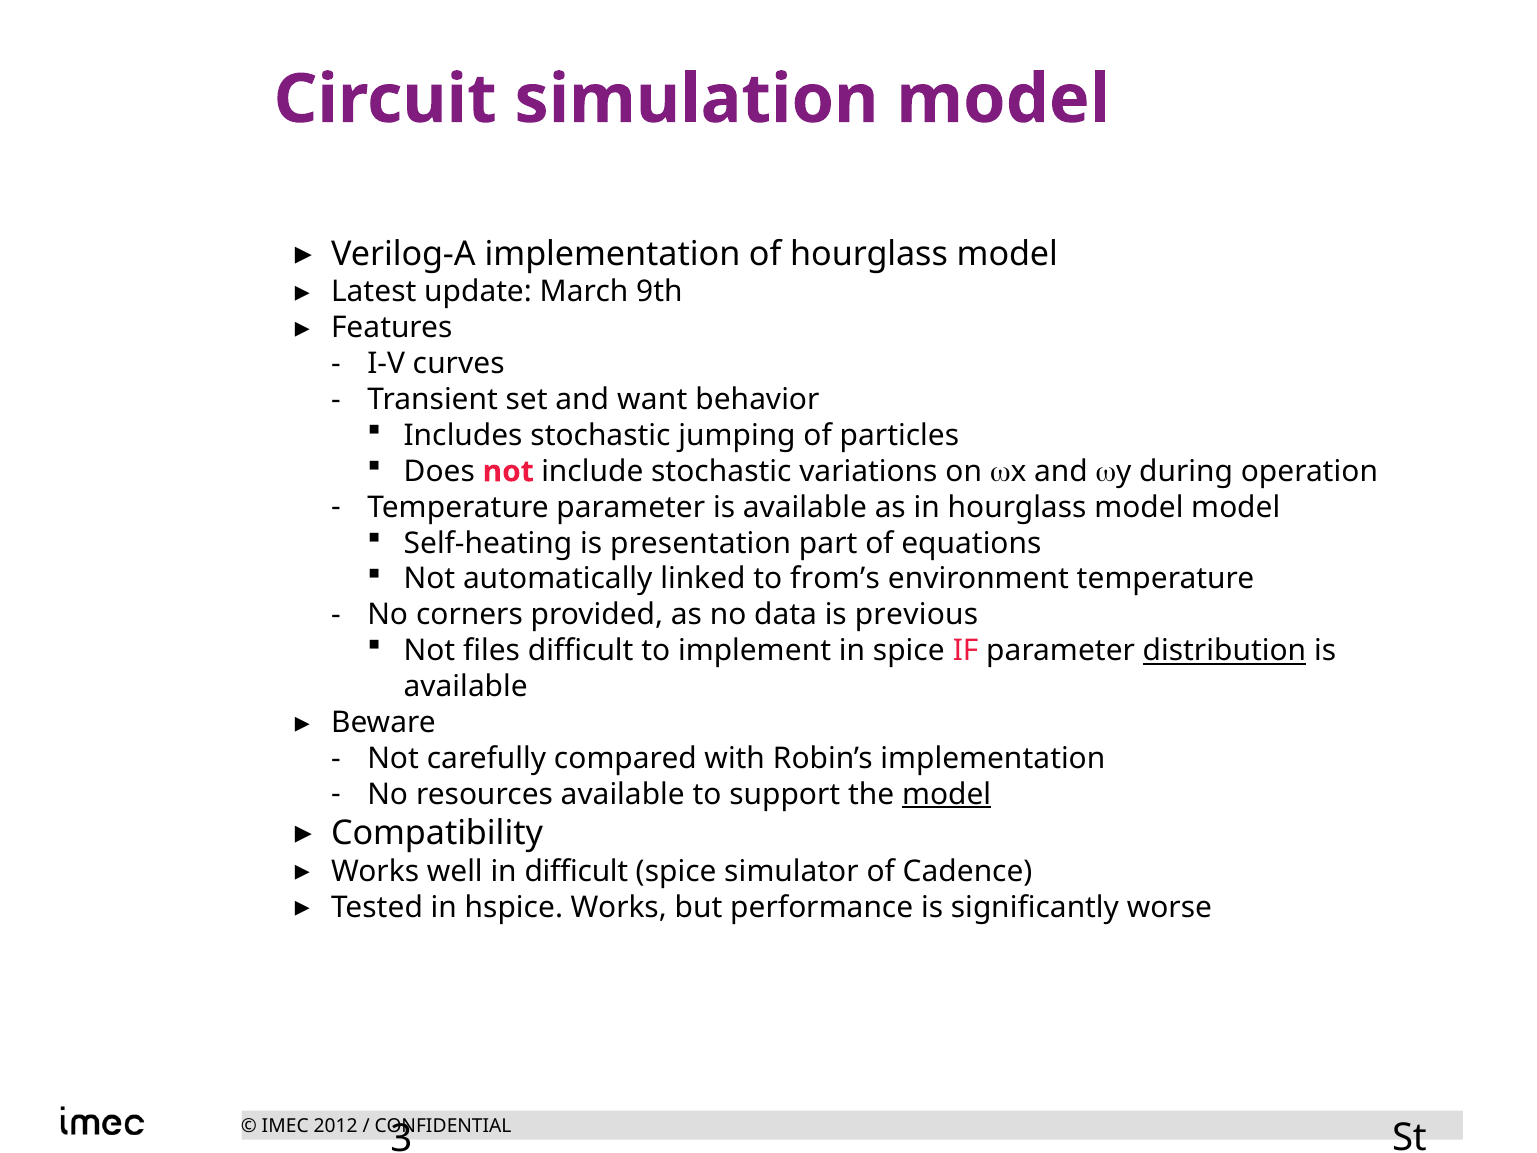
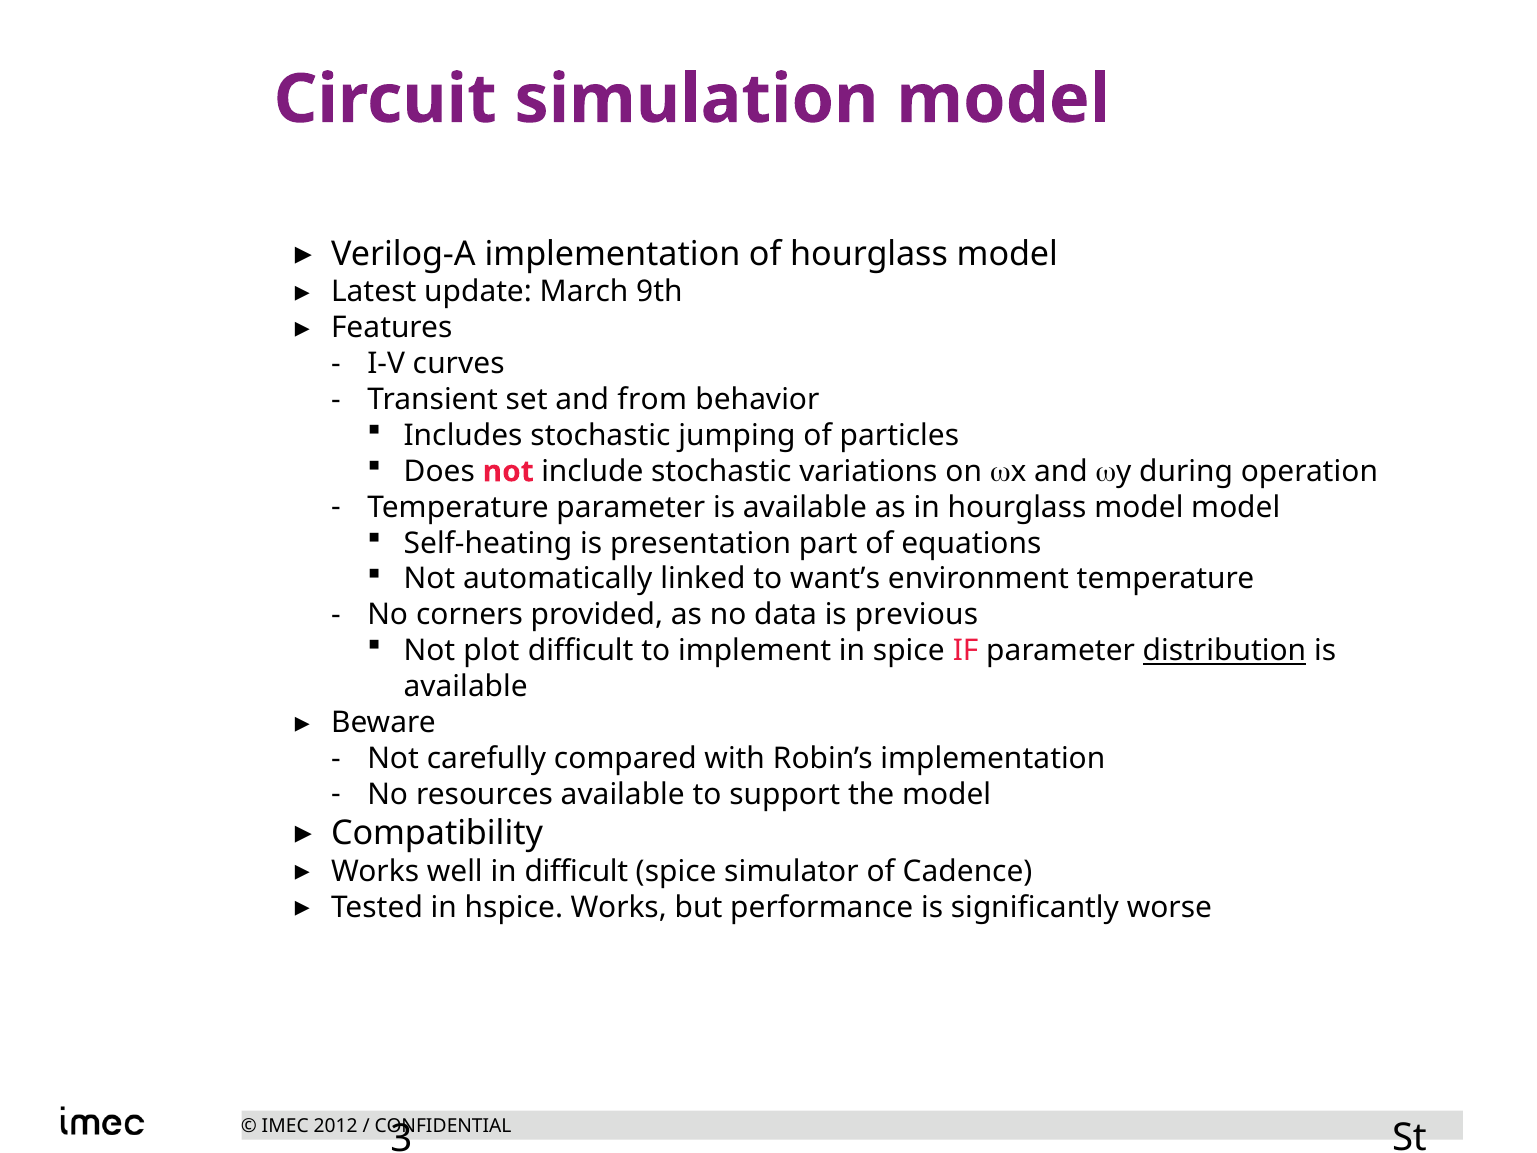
want: want -> from
from’s: from’s -> want’s
files: files -> plot
model at (947, 794) underline: present -> none
